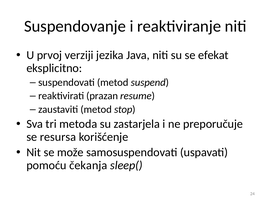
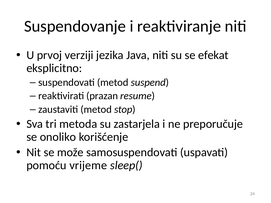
resursa: resursa -> onoliko
čekanja: čekanja -> vrijeme
